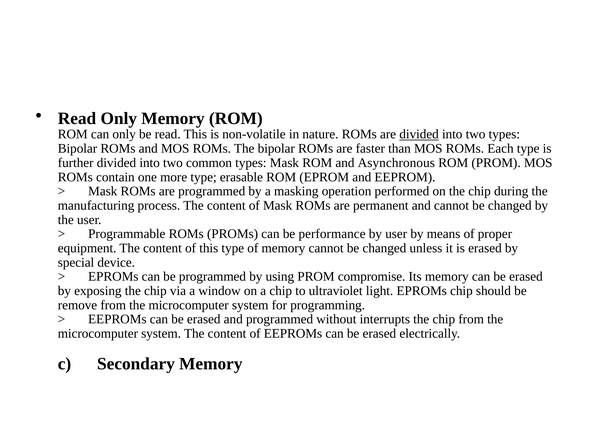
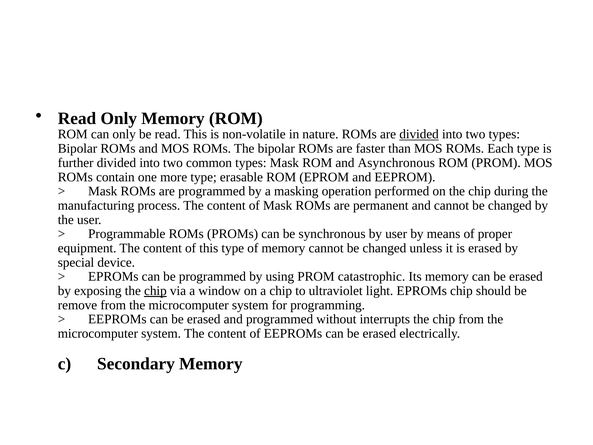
performance: performance -> synchronous
compromise: compromise -> catastrophic
chip at (155, 291) underline: none -> present
